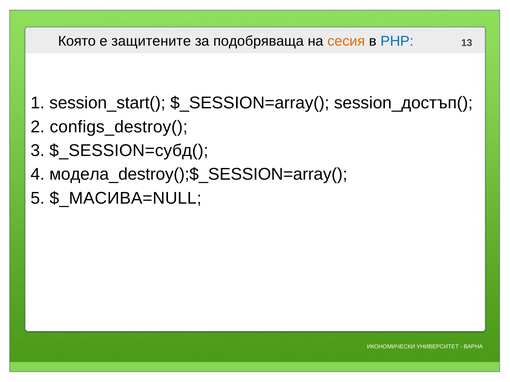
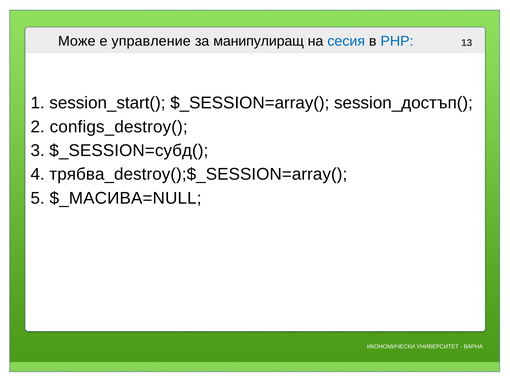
Която: Която -> Може
защитените: защитените -> управление
подобряваща: подобряваща -> манипулиращ
сесия colour: orange -> blue
модела_destroy();$_SESSION=array(: модела_destroy();$_SESSION=array( -> трябва_destroy();$_SESSION=array(
